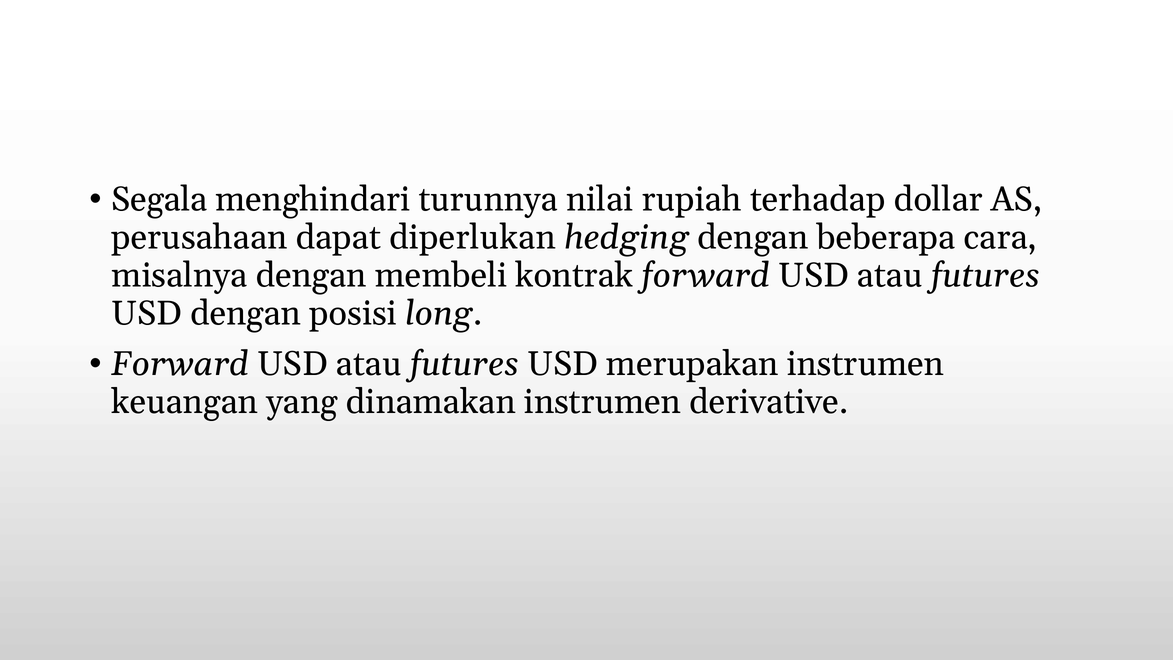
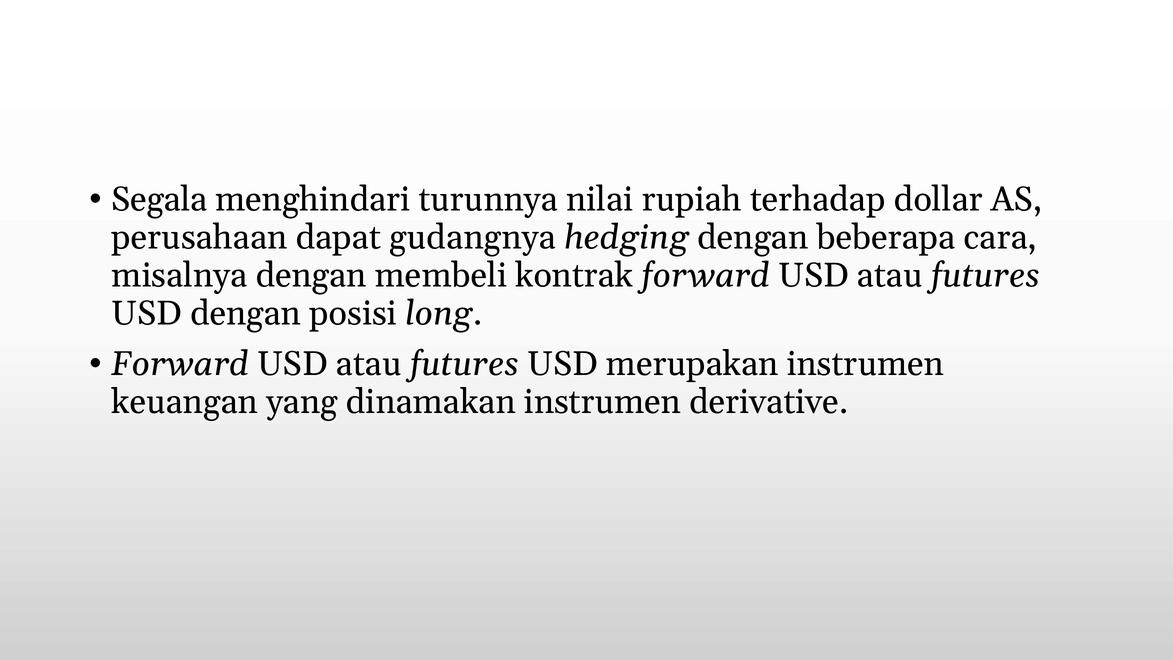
diperlukan: diperlukan -> gudangnya
